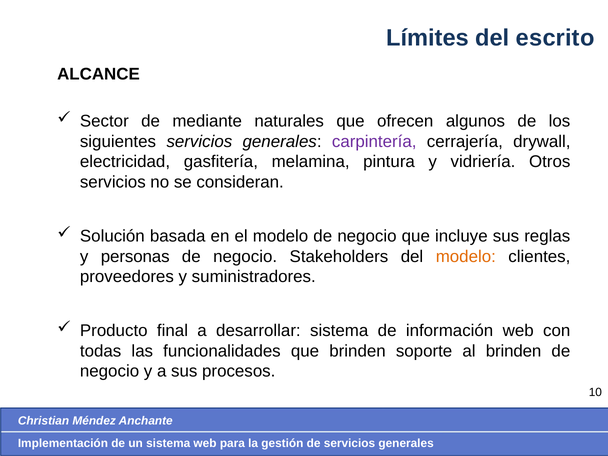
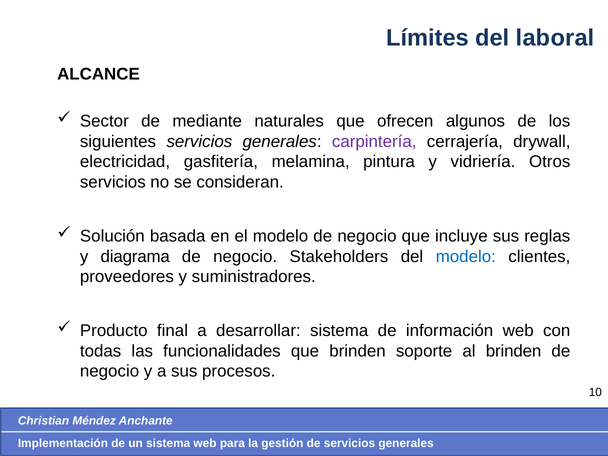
escrito: escrito -> laboral
personas: personas -> diagrama
modelo at (466, 256) colour: orange -> blue
